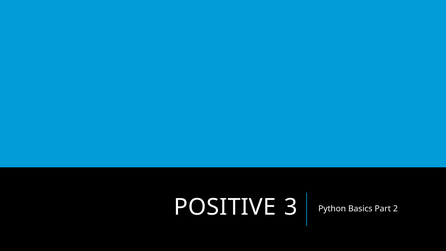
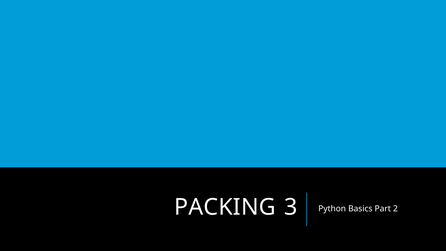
POSITIVE: POSITIVE -> PACKING
